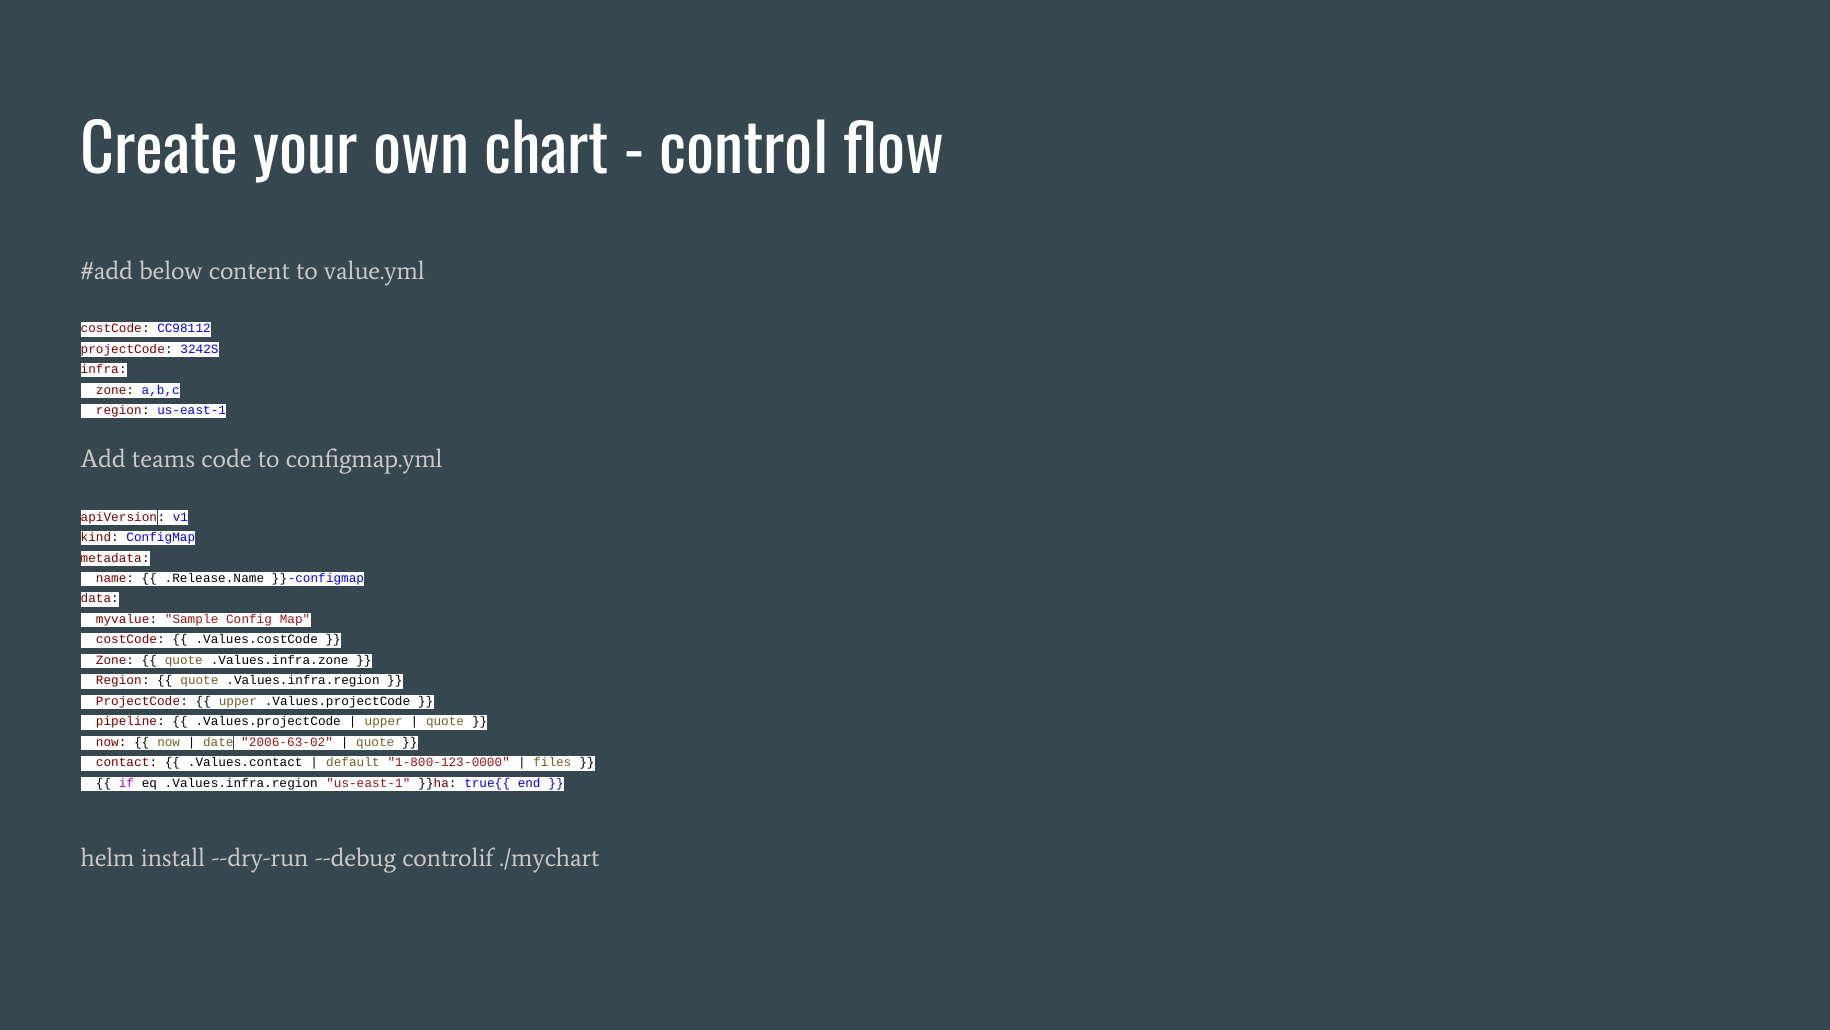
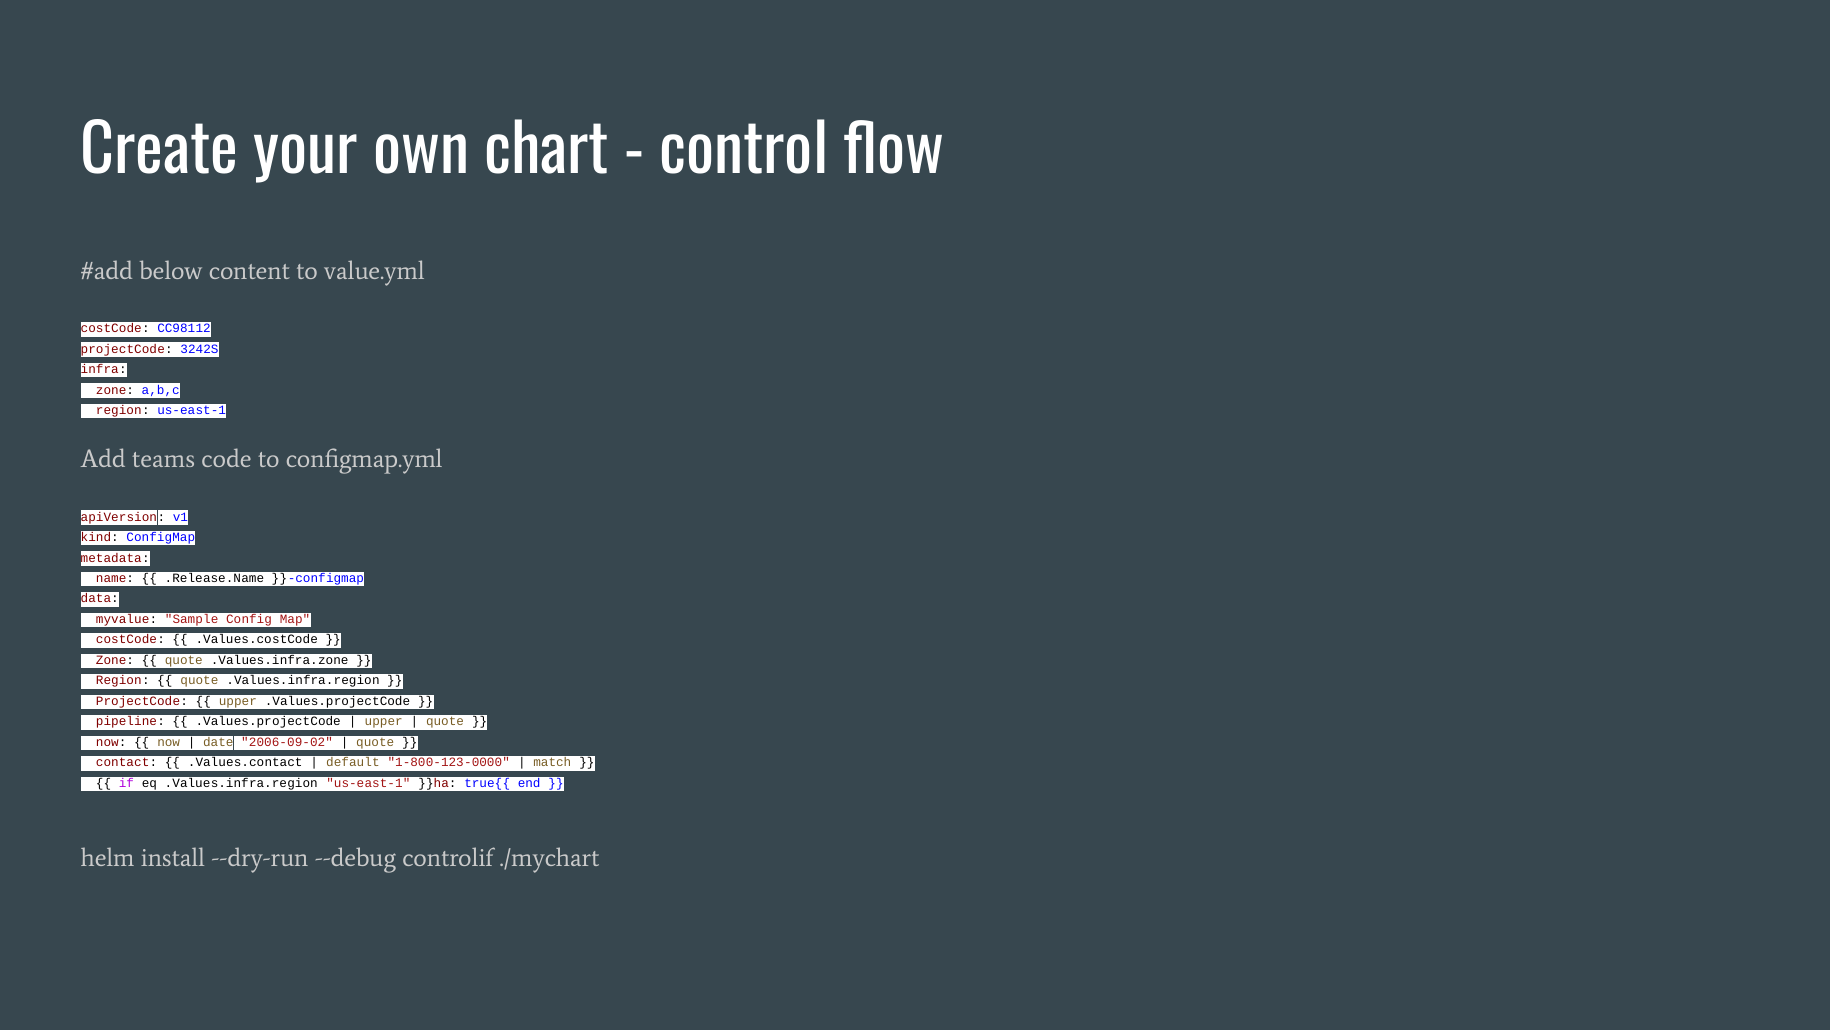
2006-63-02: 2006-63-02 -> 2006-09-02
files: files -> match
